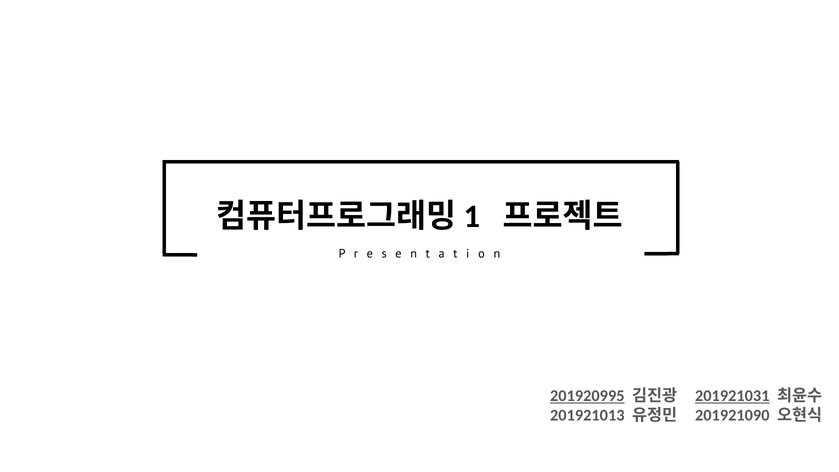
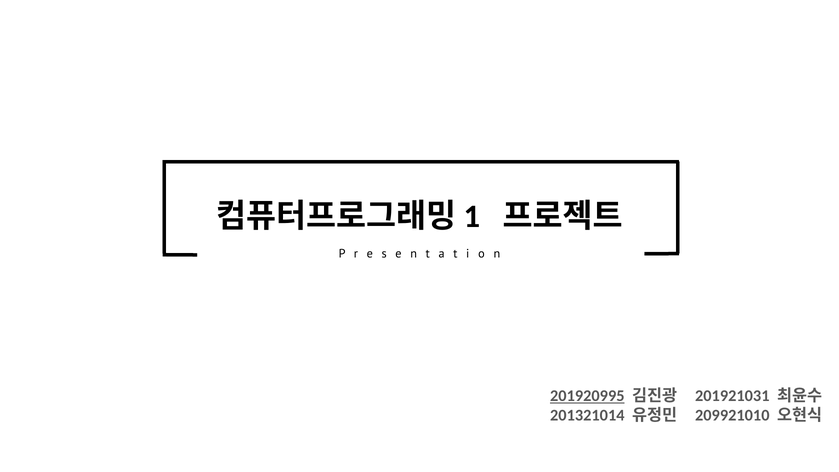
201921031 underline: present -> none
201921013: 201921013 -> 201321014
201921090: 201921090 -> 209921010
